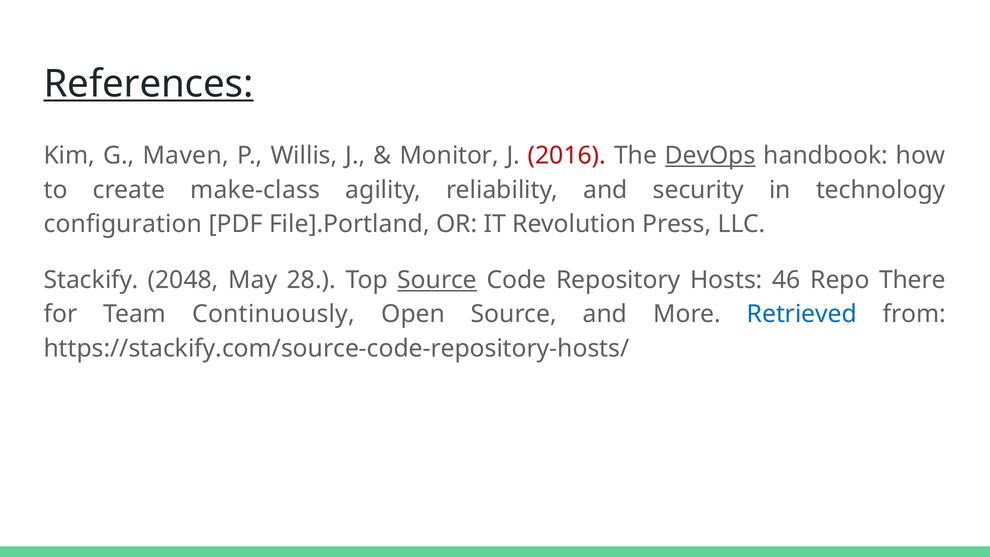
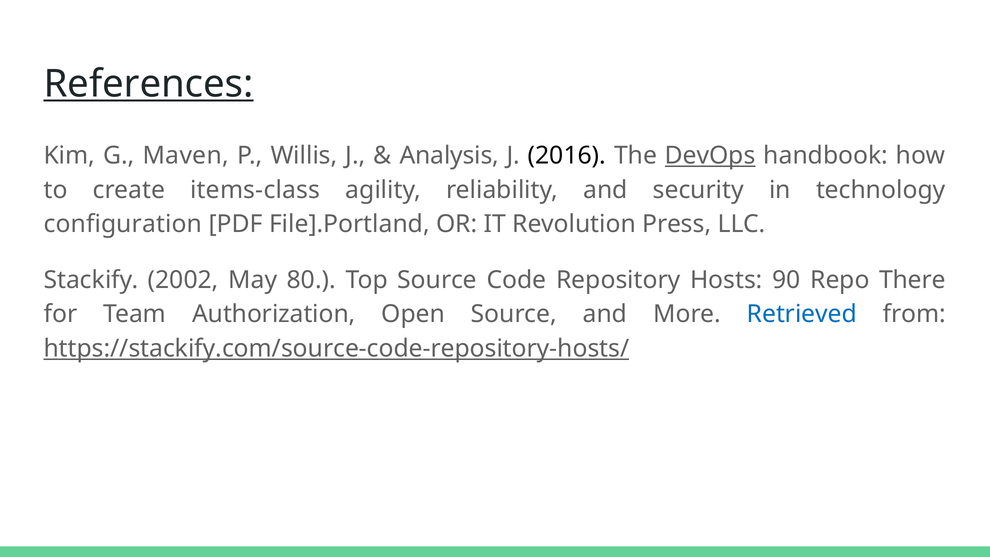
Monitor: Monitor -> Analysis
2016 colour: red -> black
make-class: make-class -> items-class
2048: 2048 -> 2002
28: 28 -> 80
Source at (437, 280) underline: present -> none
46: 46 -> 90
Continuously: Continuously -> Authorization
https://stackify.com/source-code-repository-hosts/ underline: none -> present
